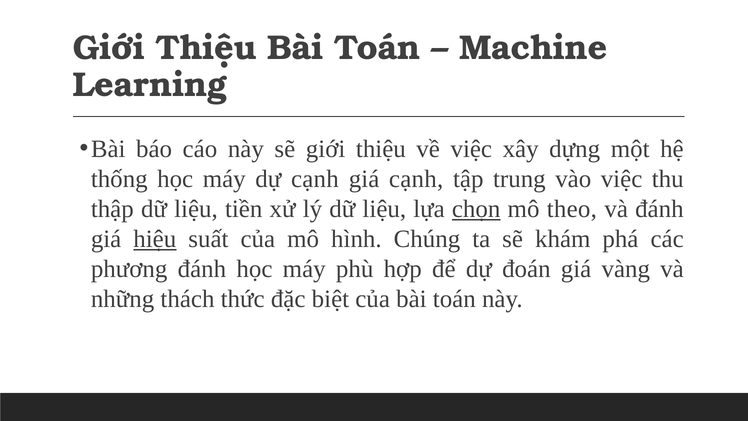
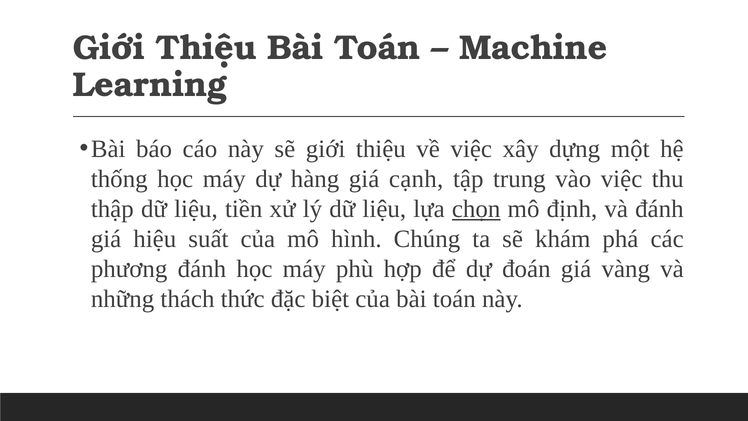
dự cạnh: cạnh -> hàng
theo: theo -> định
hiệu underline: present -> none
